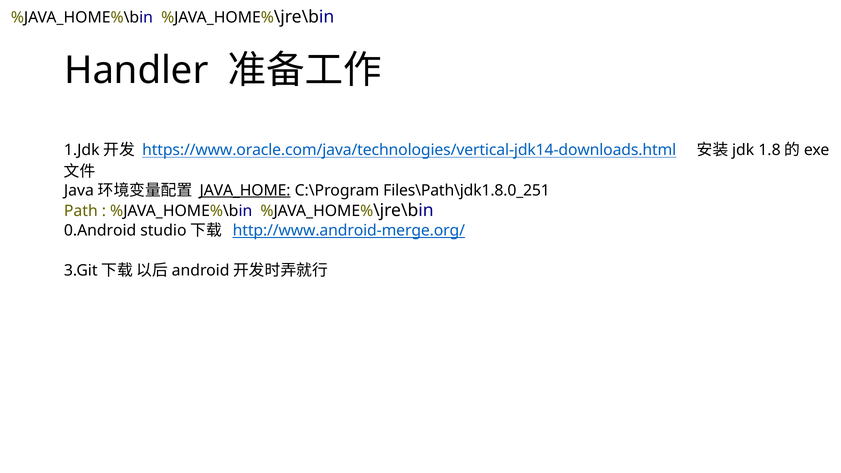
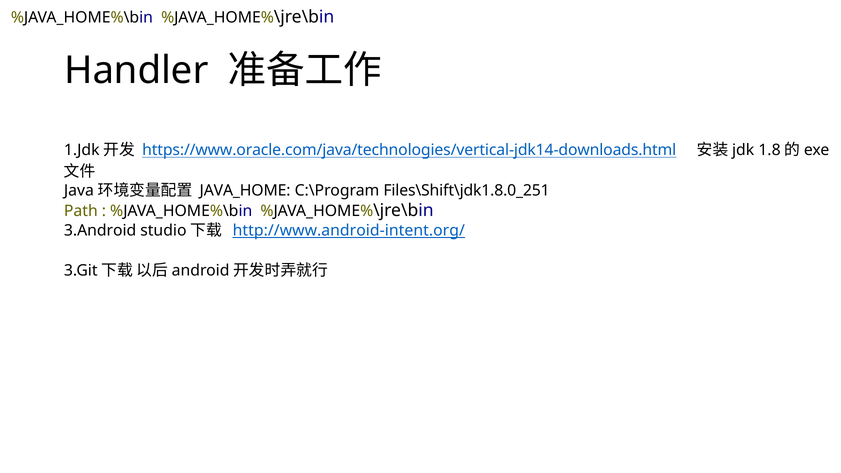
JAVA_HOME underline: present -> none
Files\Path\jdk1.8.0_251: Files\Path\jdk1.8.0_251 -> Files\Shift\jdk1.8.0_251
0.Android: 0.Android -> 3.Android
http://www.android-merge.org/: http://www.android-merge.org/ -> http://www.android-intent.org/
